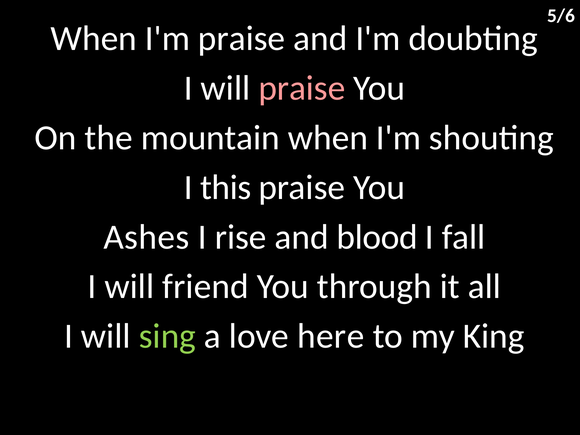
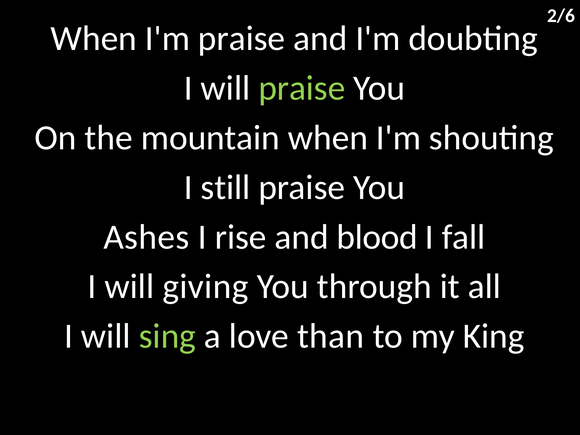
5/6: 5/6 -> 2/6
praise at (302, 88) colour: pink -> light green
this: this -> still
friend: friend -> giving
here: here -> than
